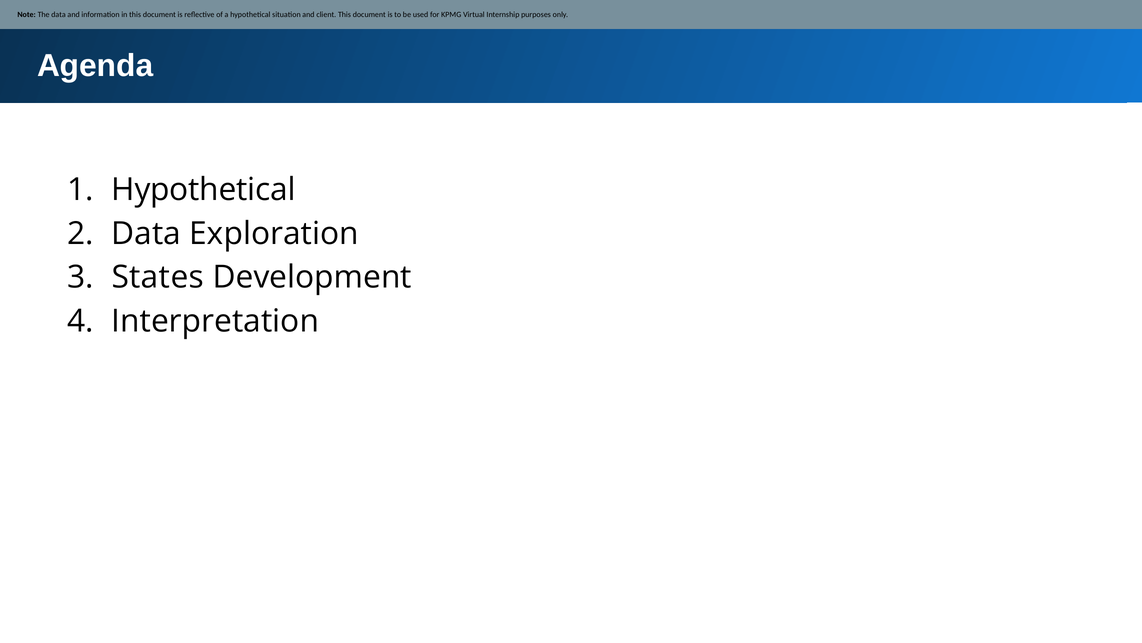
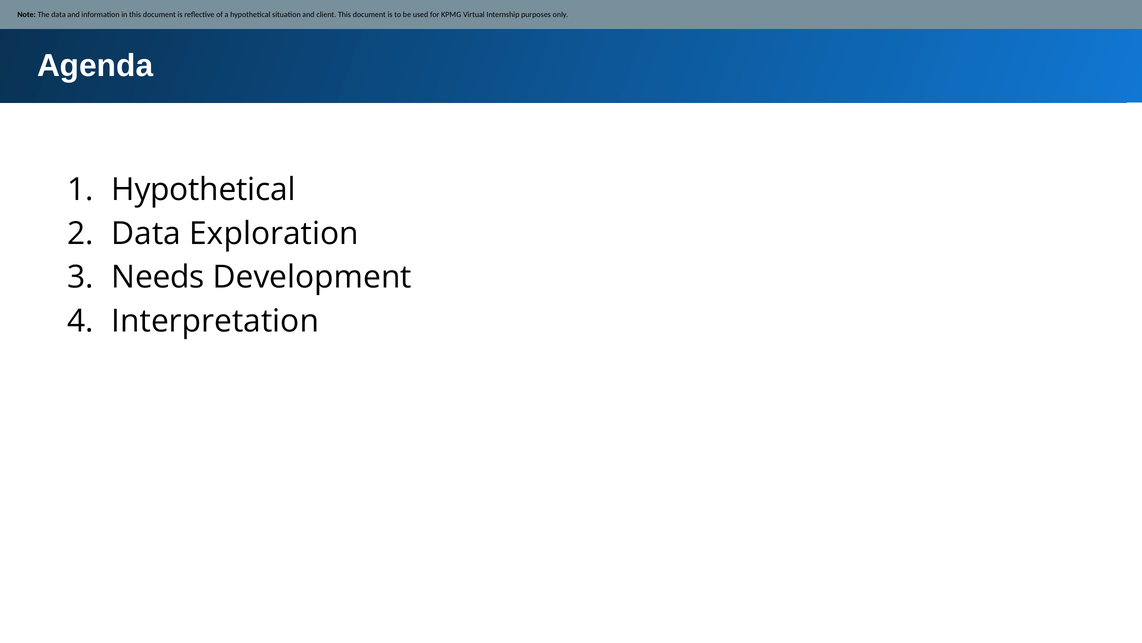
States: States -> Needs
